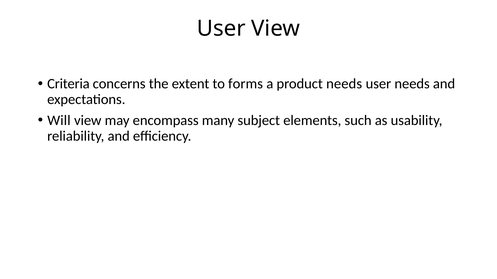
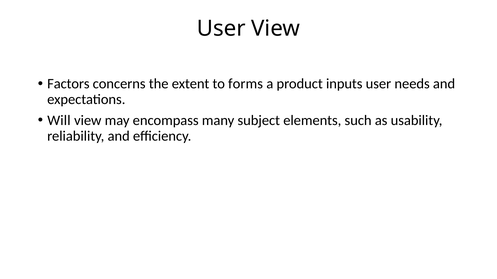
Criteria: Criteria -> Factors
product needs: needs -> inputs
